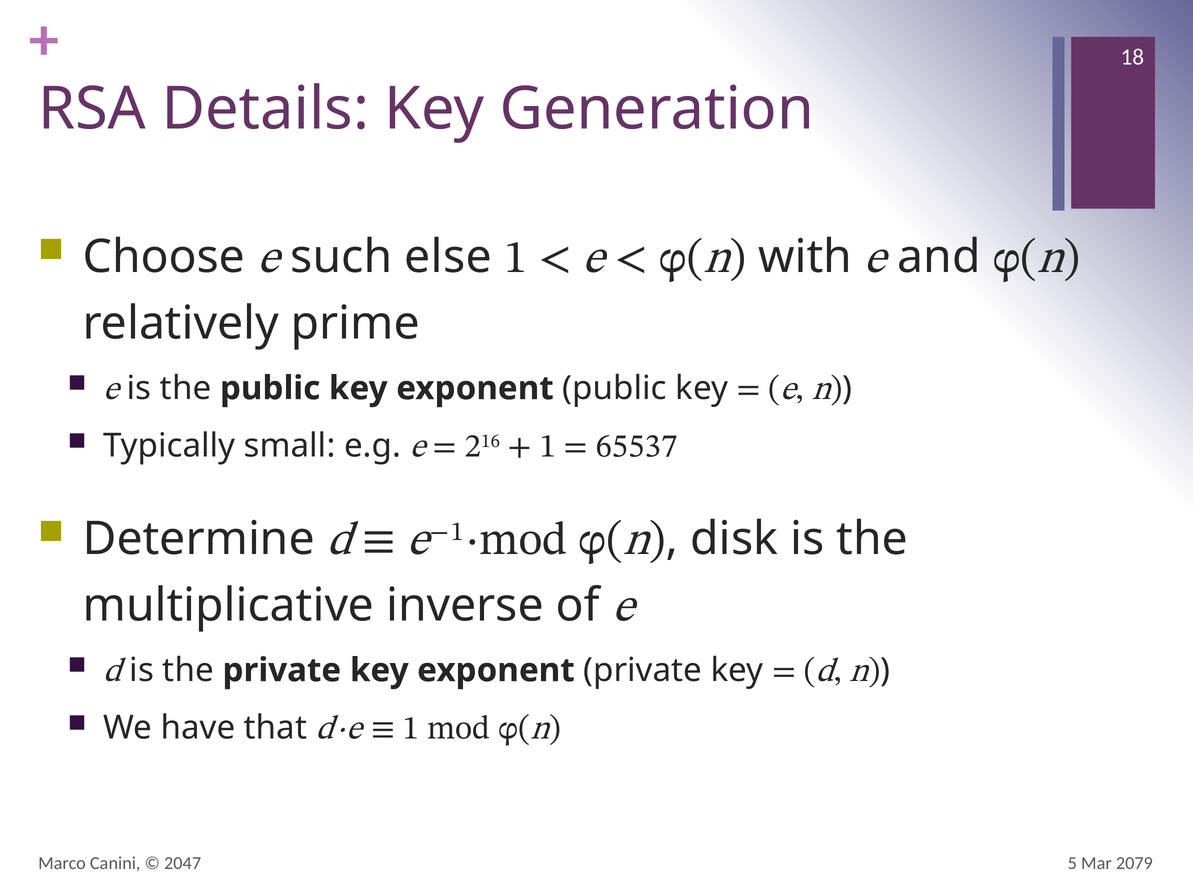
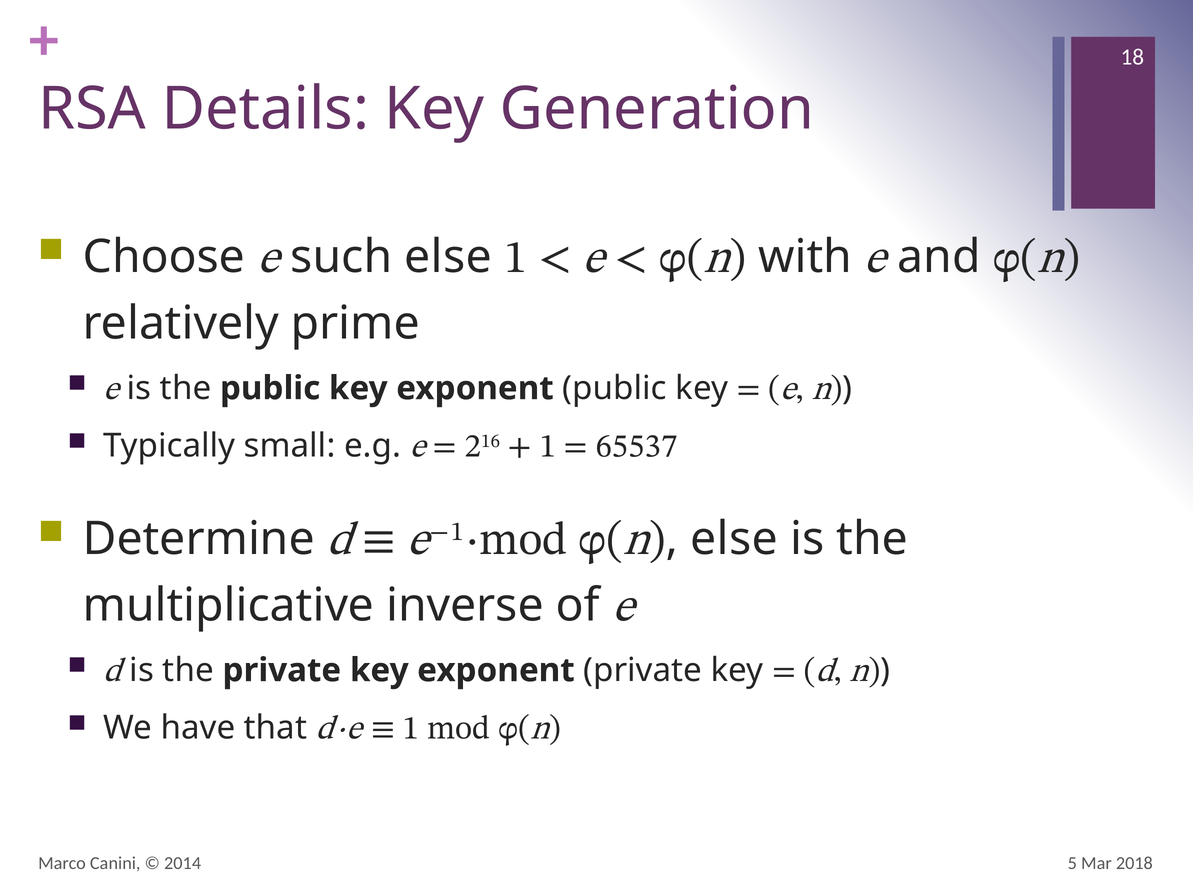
disk at (734, 539): disk -> else
2047: 2047 -> 2014
2079: 2079 -> 2018
